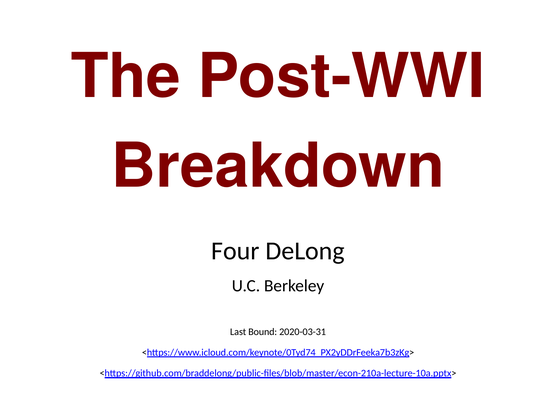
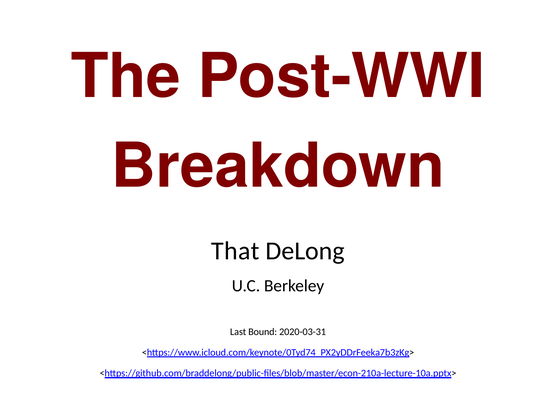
Four: Four -> That
